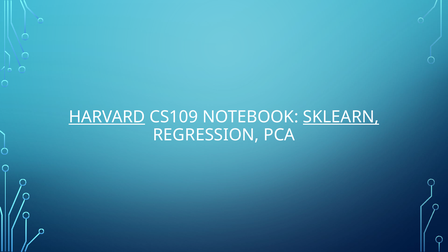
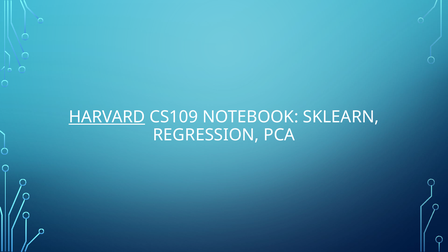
SKLEARN underline: present -> none
